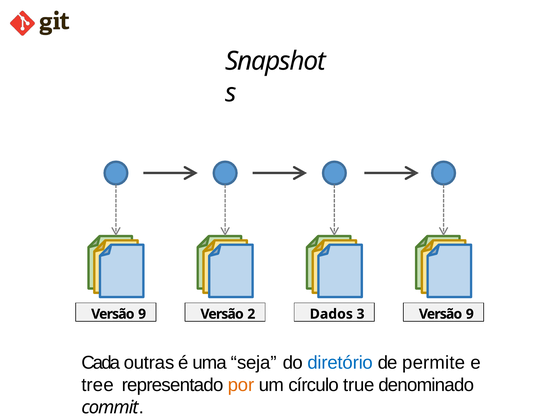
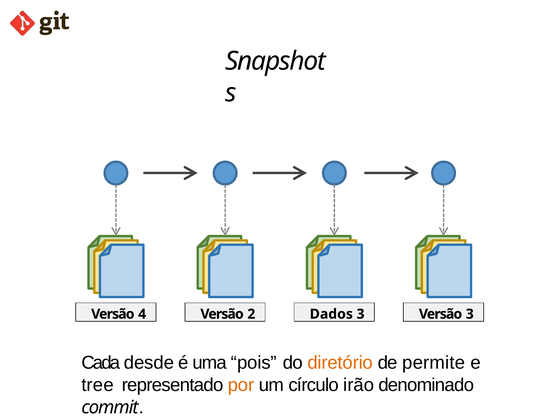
9 at (142, 314): 9 -> 4
3 Versão 9: 9 -> 3
outras: outras -> desde
seja: seja -> pois
diretório colour: blue -> orange
true: true -> irão
